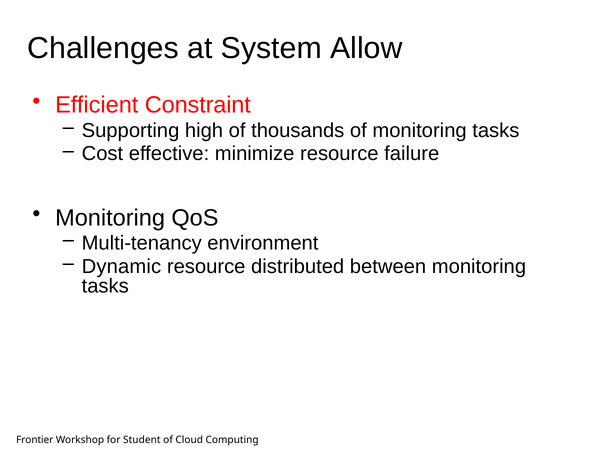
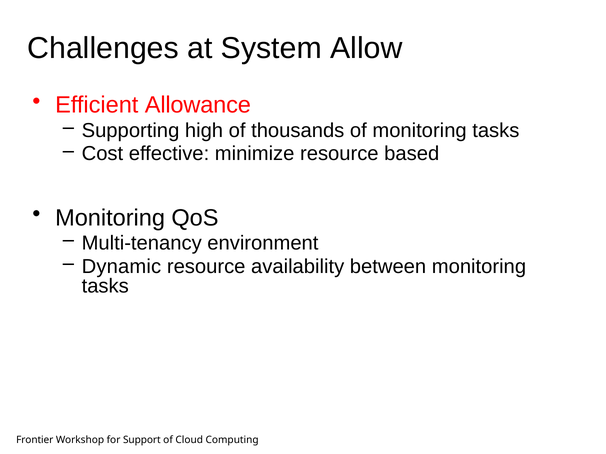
Constraint: Constraint -> Allowance
failure: failure -> based
distributed: distributed -> availability
Student: Student -> Support
